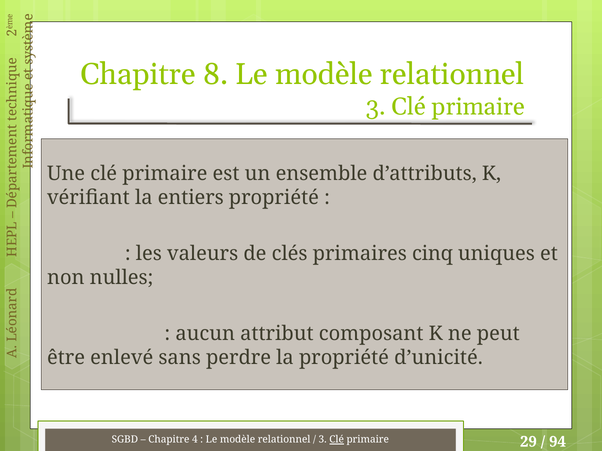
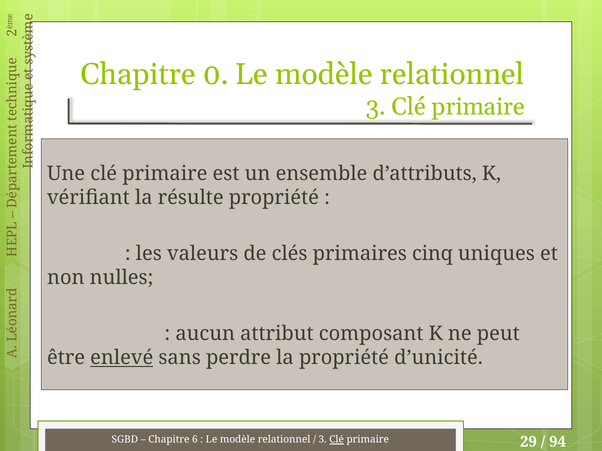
8: 8 -> 0
entiers: entiers -> résulte
enlevé underline: none -> present
4: 4 -> 6
